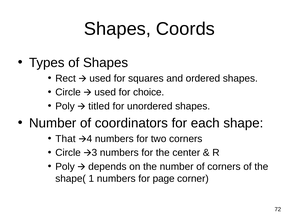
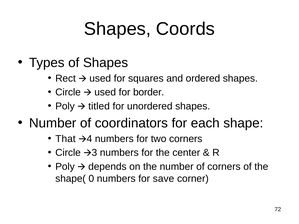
choice: choice -> border
1: 1 -> 0
page: page -> save
